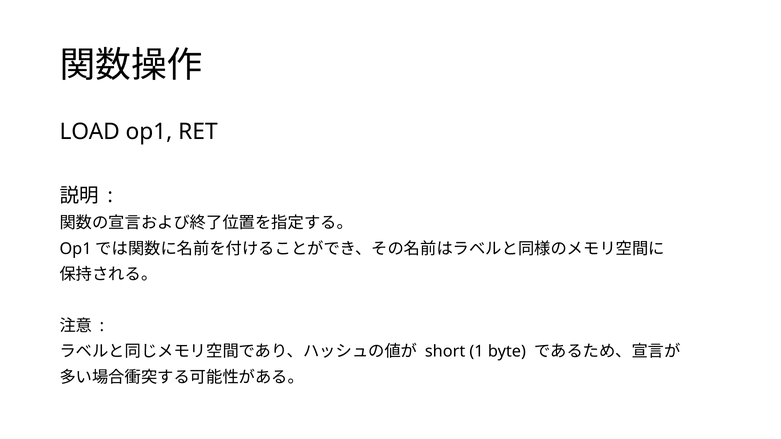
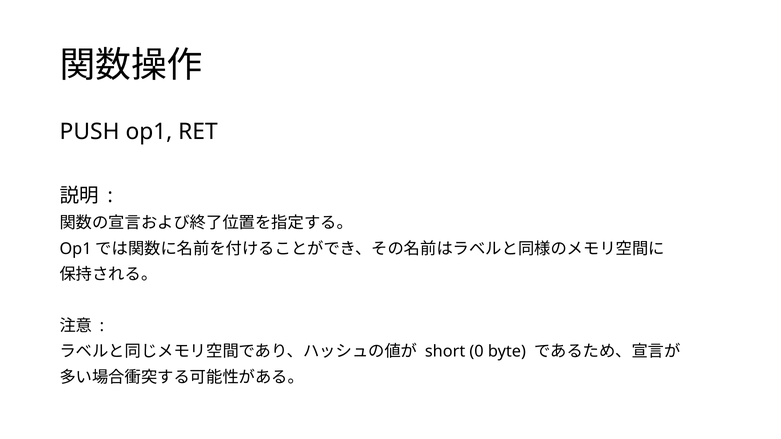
LOAD: LOAD -> PUSH
1: 1 -> 0
